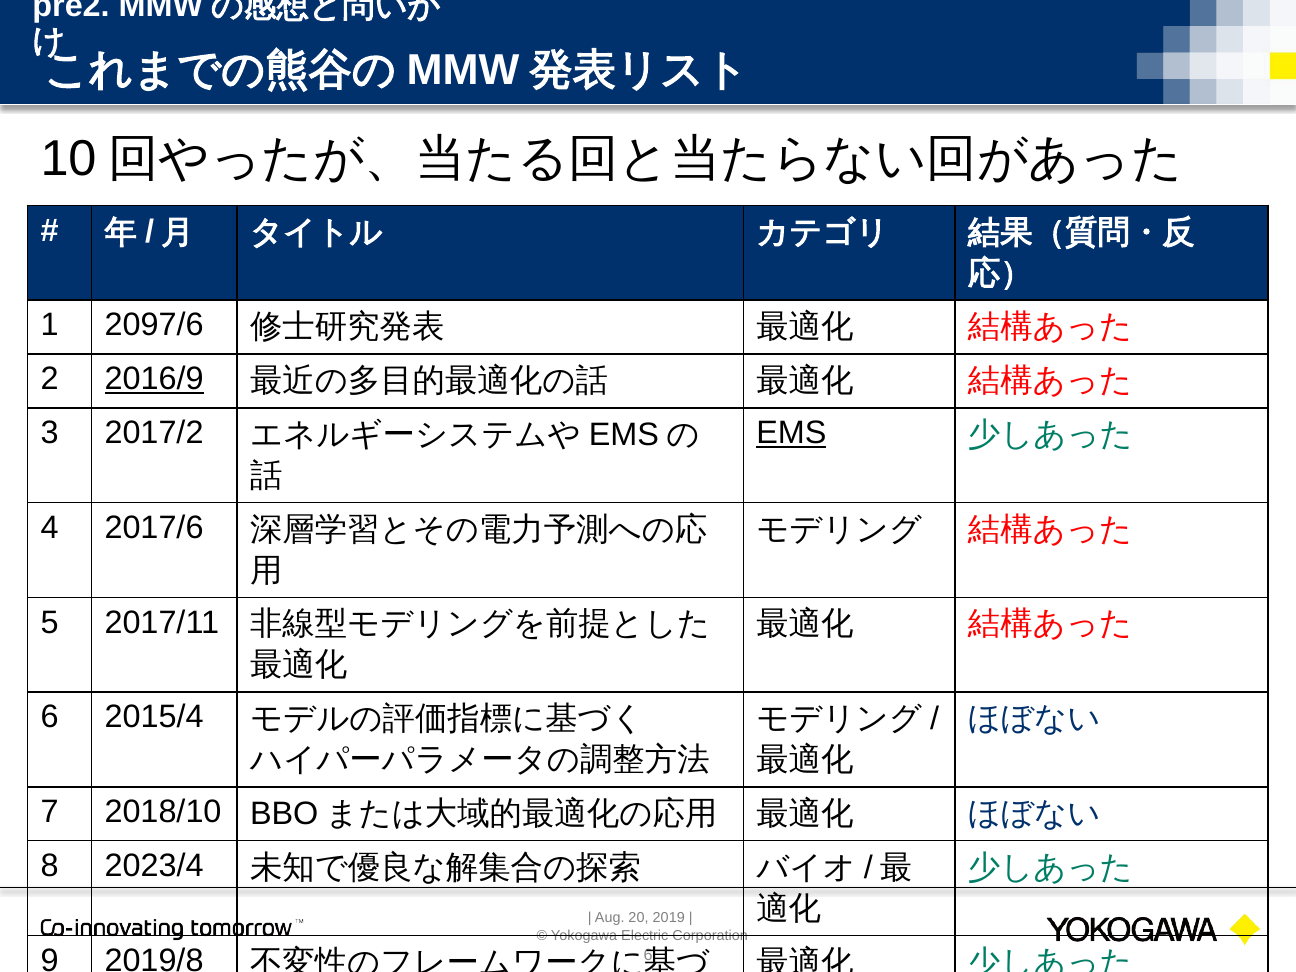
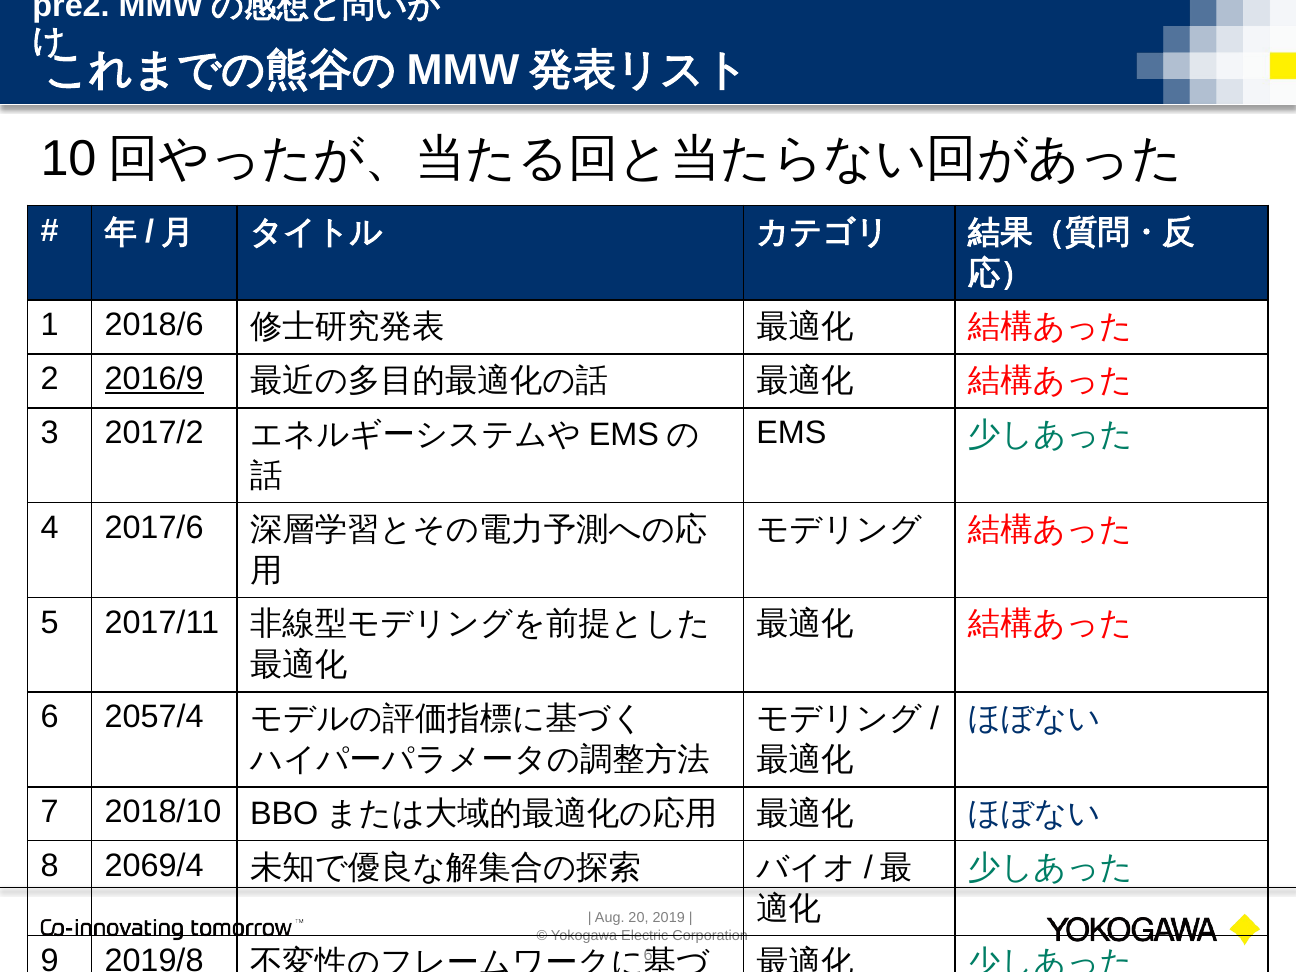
2097/6: 2097/6 -> 2018/6
EMS underline: present -> none
2015/4: 2015/4 -> 2057/4
2023/4: 2023/4 -> 2069/4
